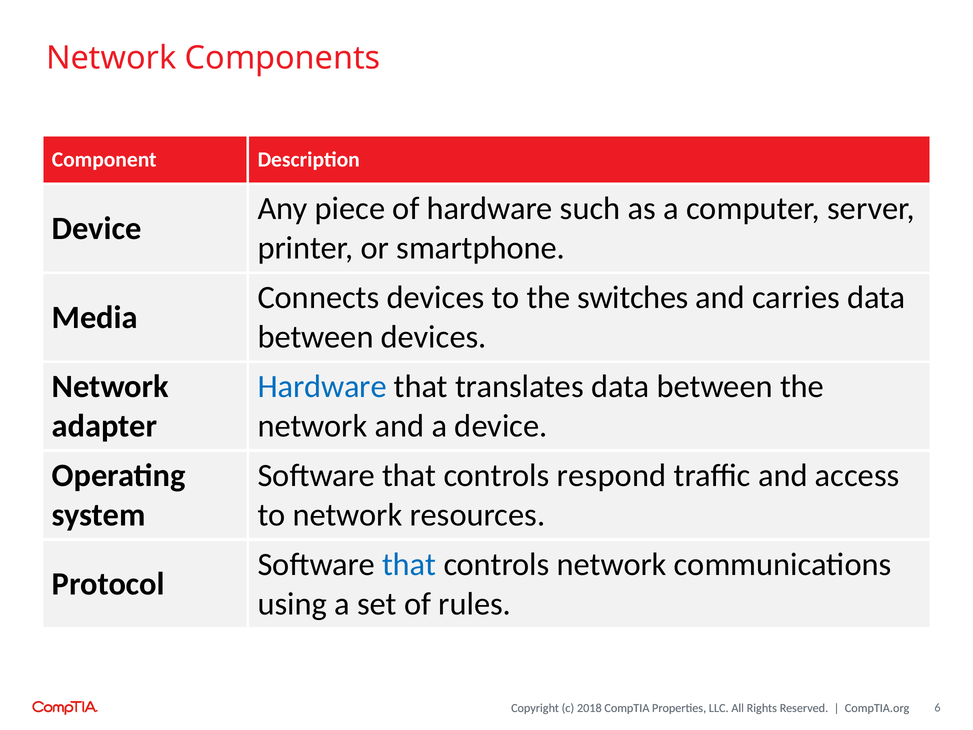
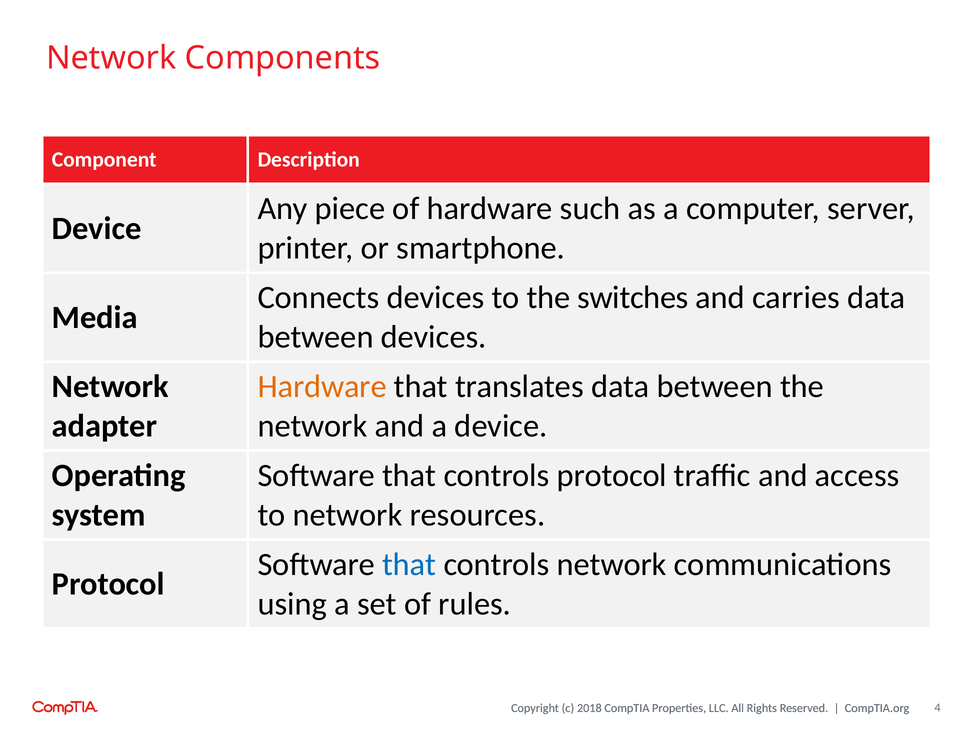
Hardware at (322, 386) colour: blue -> orange
controls respond: respond -> protocol
6: 6 -> 4
